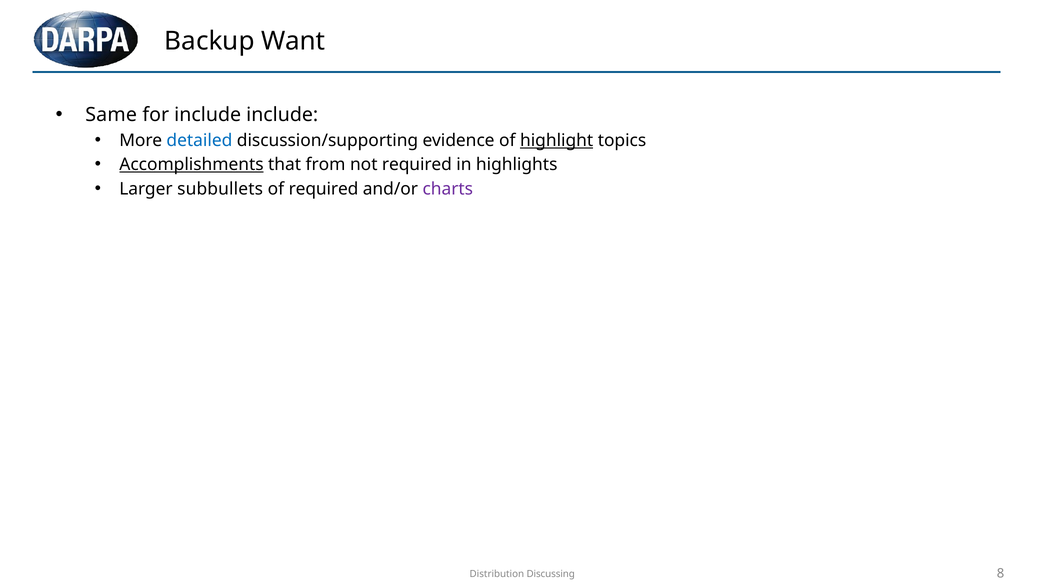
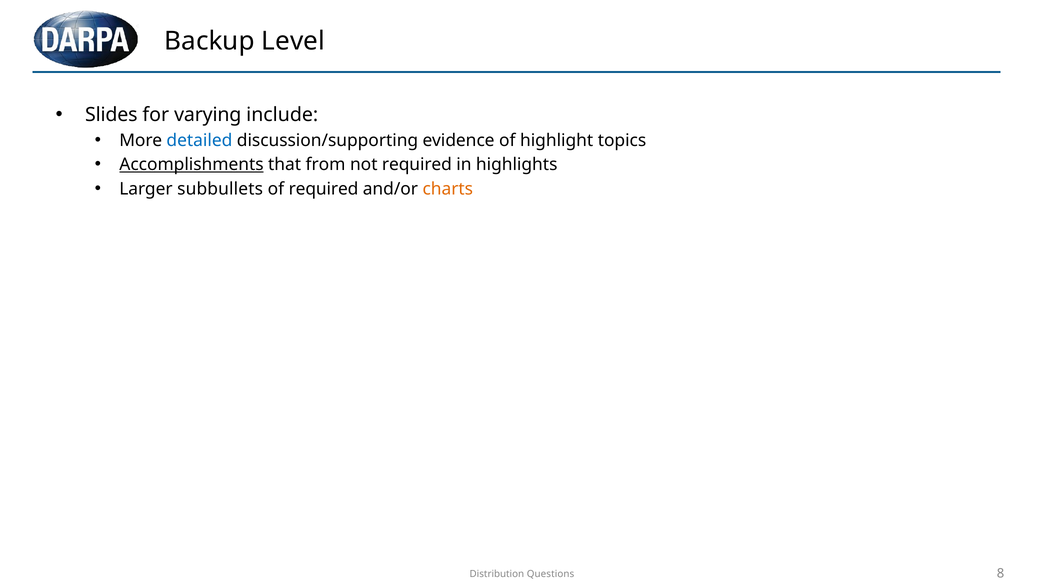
Want: Want -> Level
Same: Same -> Slides
for include: include -> varying
highlight underline: present -> none
charts colour: purple -> orange
Discussing: Discussing -> Questions
